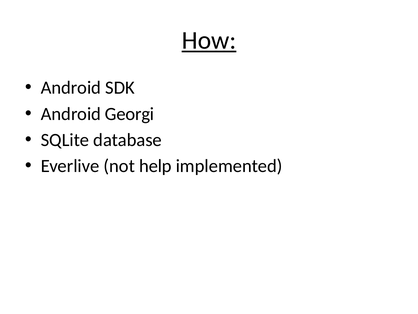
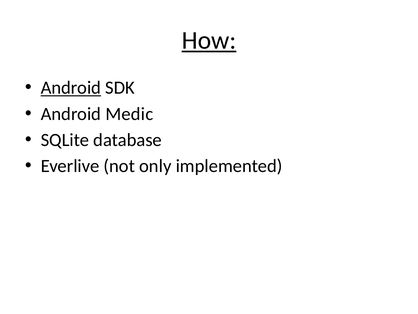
Android at (71, 88) underline: none -> present
Georgi: Georgi -> Medic
help: help -> only
